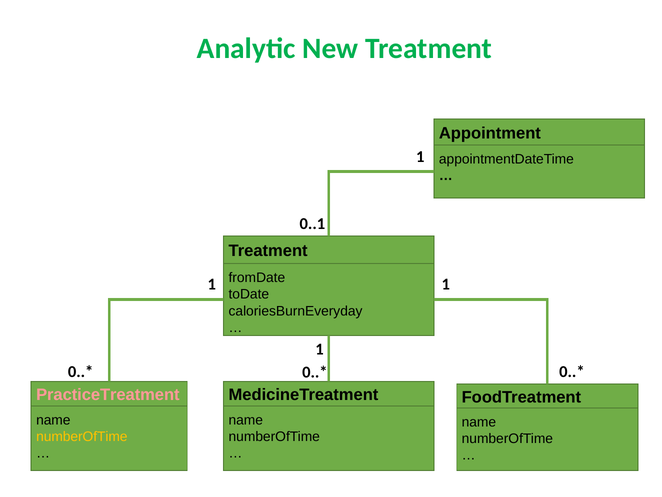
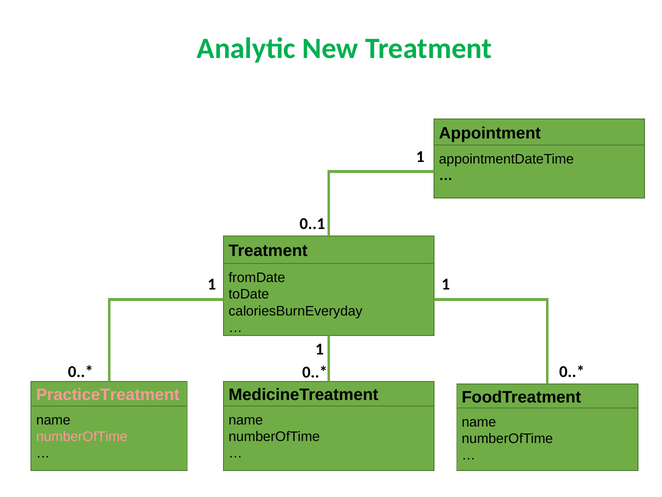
numberOfTime at (82, 436) colour: yellow -> pink
